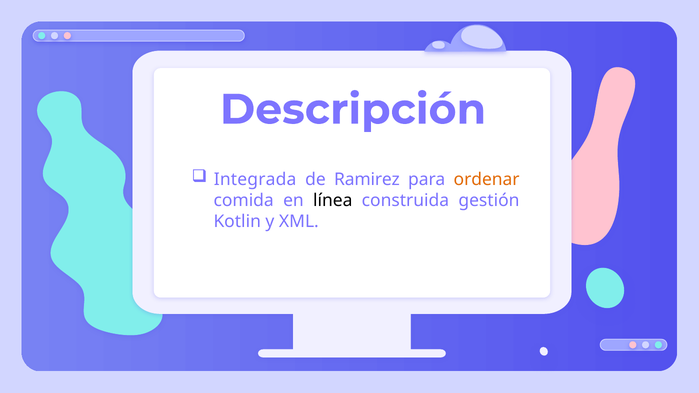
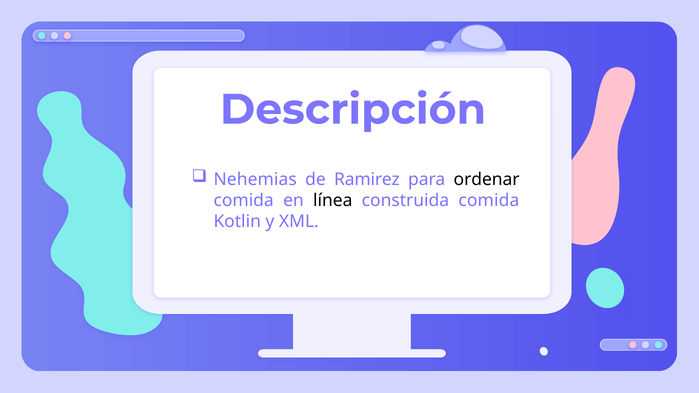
Integrada: Integrada -> Nehemias
ordenar colour: orange -> black
construida gestión: gestión -> comida
